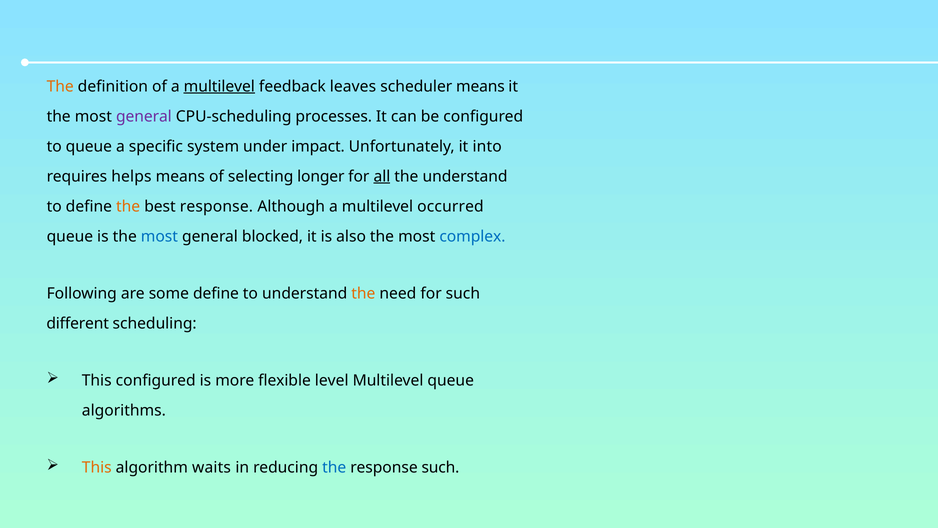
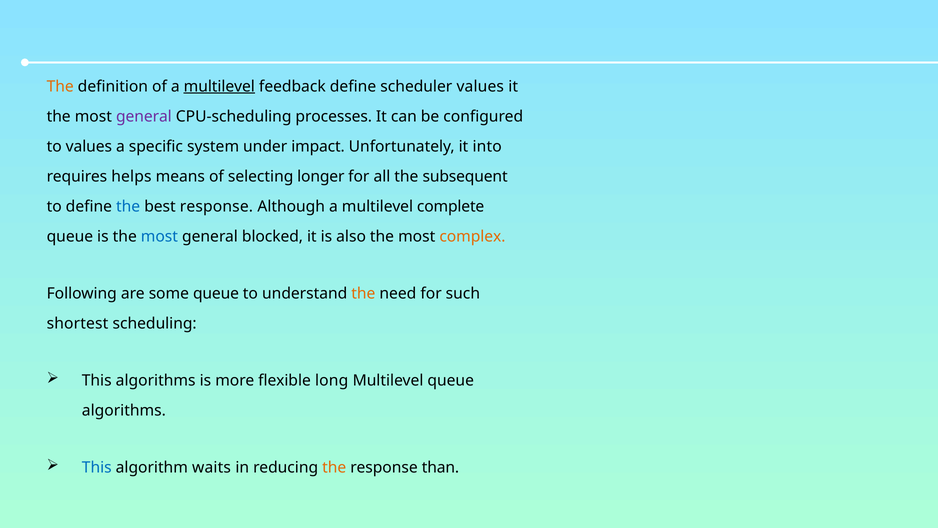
feedback leaves: leaves -> define
scheduler means: means -> values
to queue: queue -> values
all underline: present -> none
the understand: understand -> subsequent
the at (128, 206) colour: orange -> blue
occurred: occurred -> complete
complex colour: blue -> orange
some define: define -> queue
different: different -> shortest
This configured: configured -> algorithms
level: level -> long
This at (97, 467) colour: orange -> blue
the at (334, 467) colour: blue -> orange
response such: such -> than
